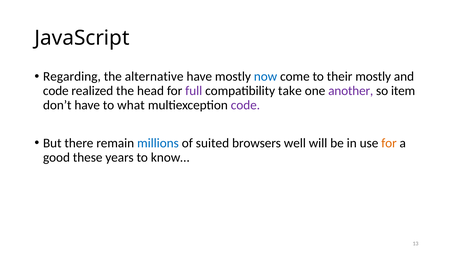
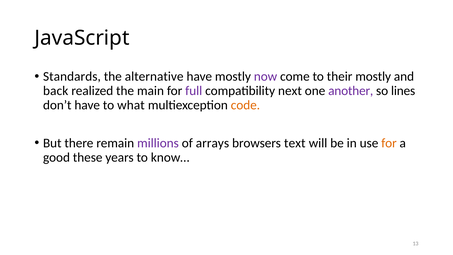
Regarding: Regarding -> Standards
now colour: blue -> purple
code at (56, 91): code -> back
head: head -> main
take: take -> next
item: item -> lines
code at (245, 105) colour: purple -> orange
millions colour: blue -> purple
suited: suited -> arrays
well: well -> text
